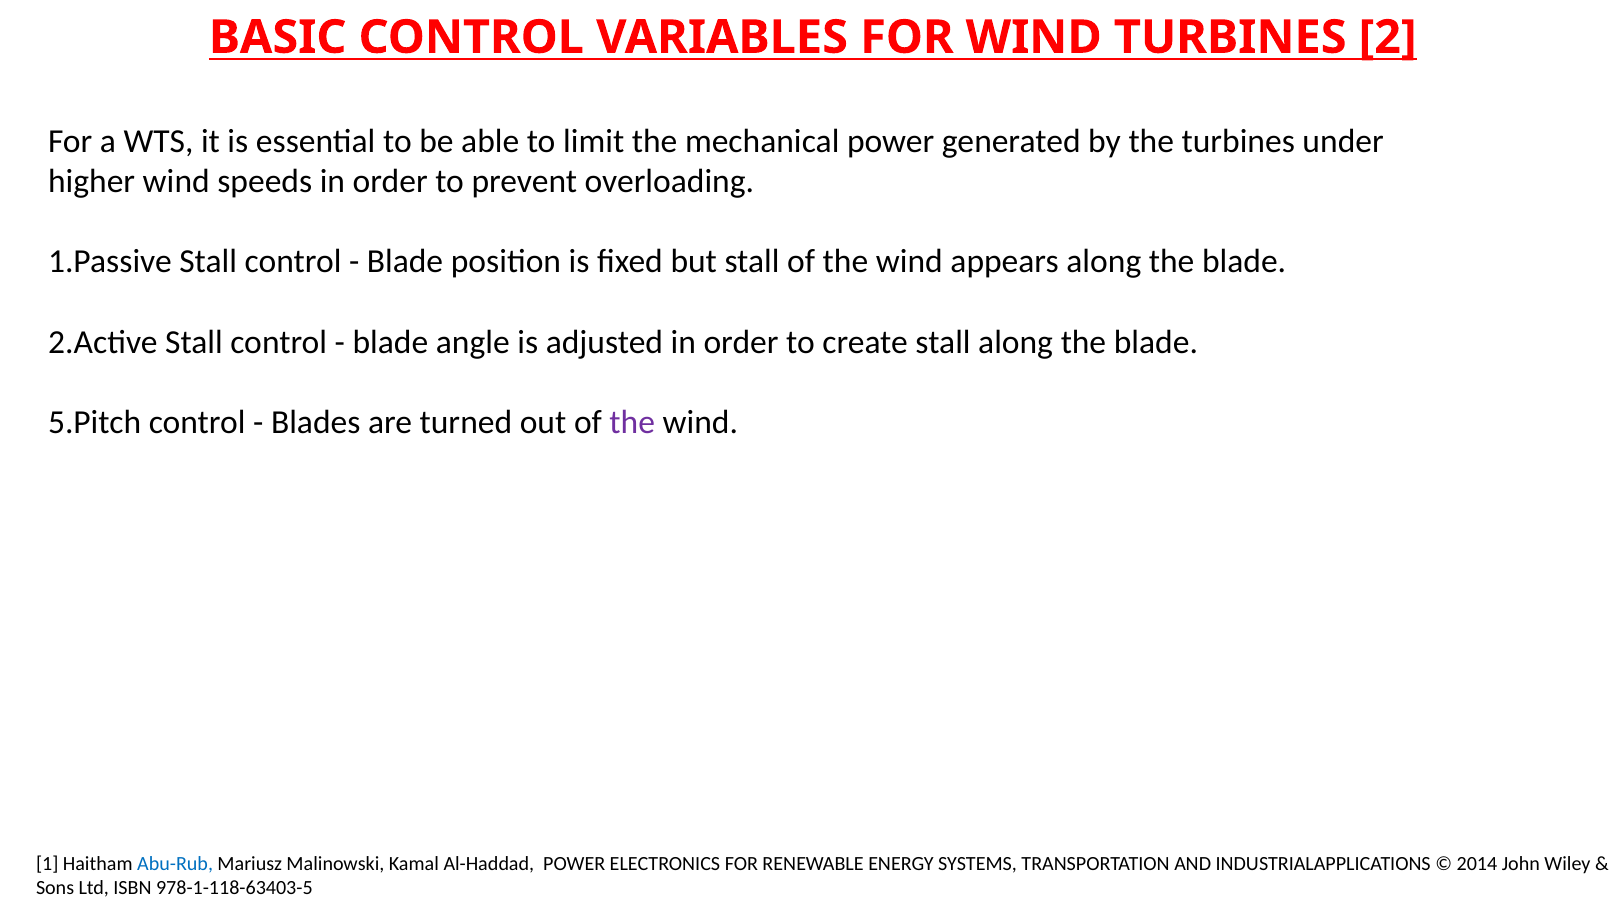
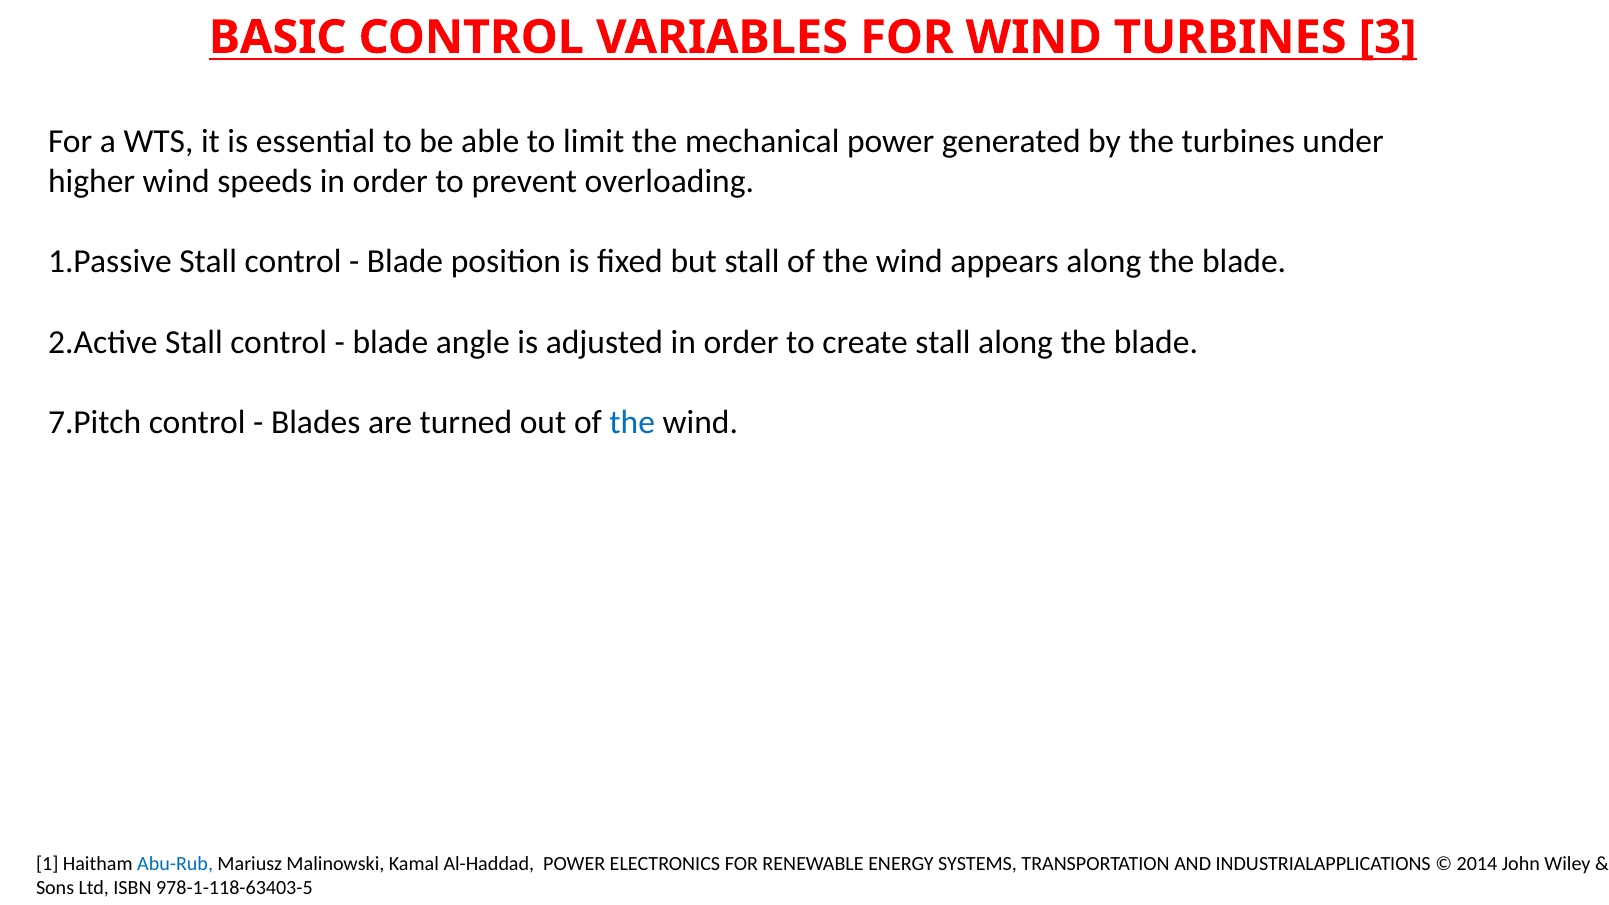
2: 2 -> 3
5.Pitch: 5.Pitch -> 7.Pitch
the at (632, 423) colour: purple -> blue
